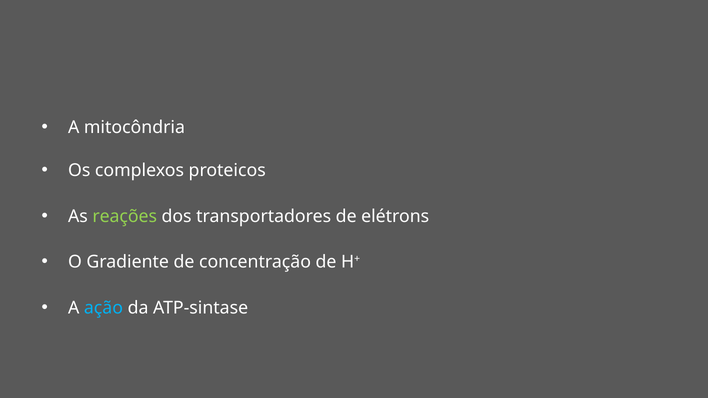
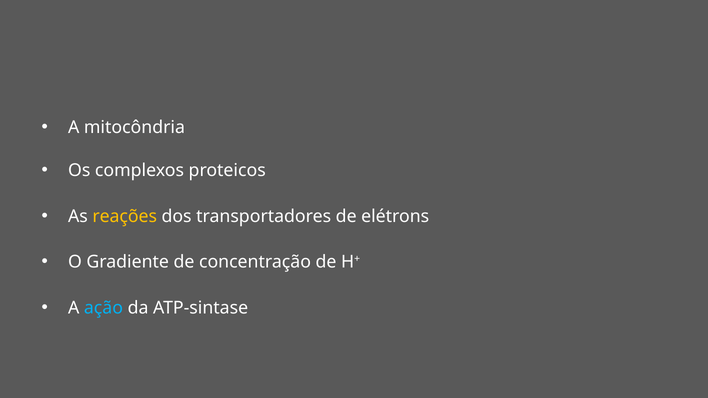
reações colour: light green -> yellow
